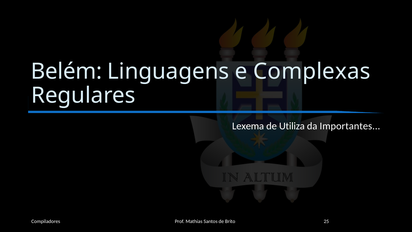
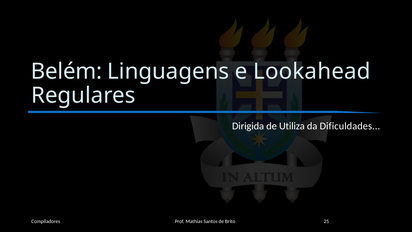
Complexas: Complexas -> Lookahead
Lexema: Lexema -> Dirigida
Importantes: Importantes -> Dificuldades
